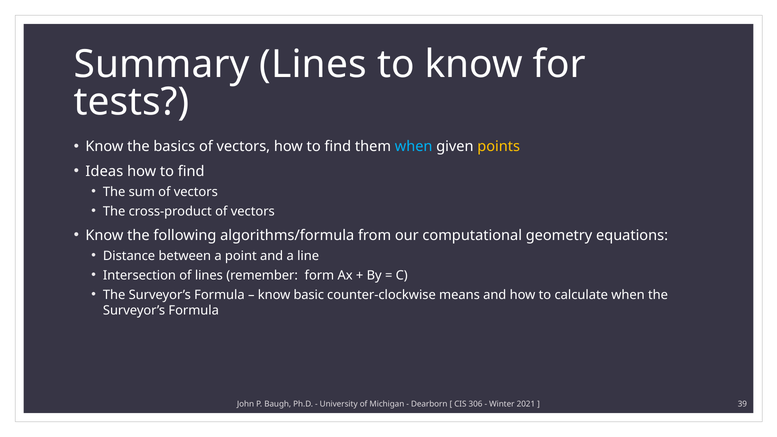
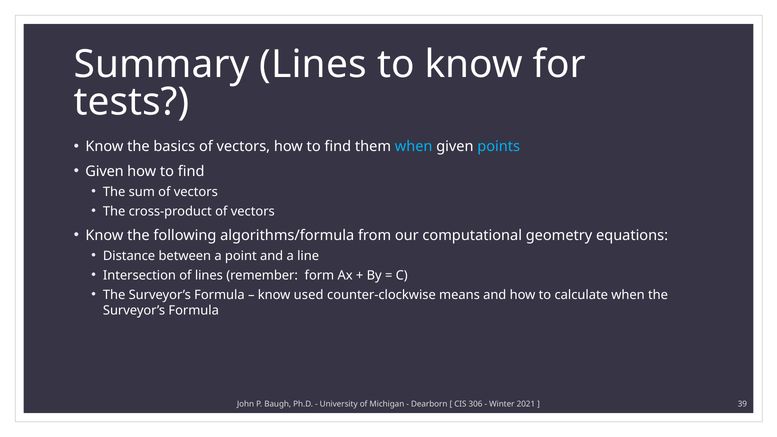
points colour: yellow -> light blue
Ideas at (104, 171): Ideas -> Given
basic: basic -> used
